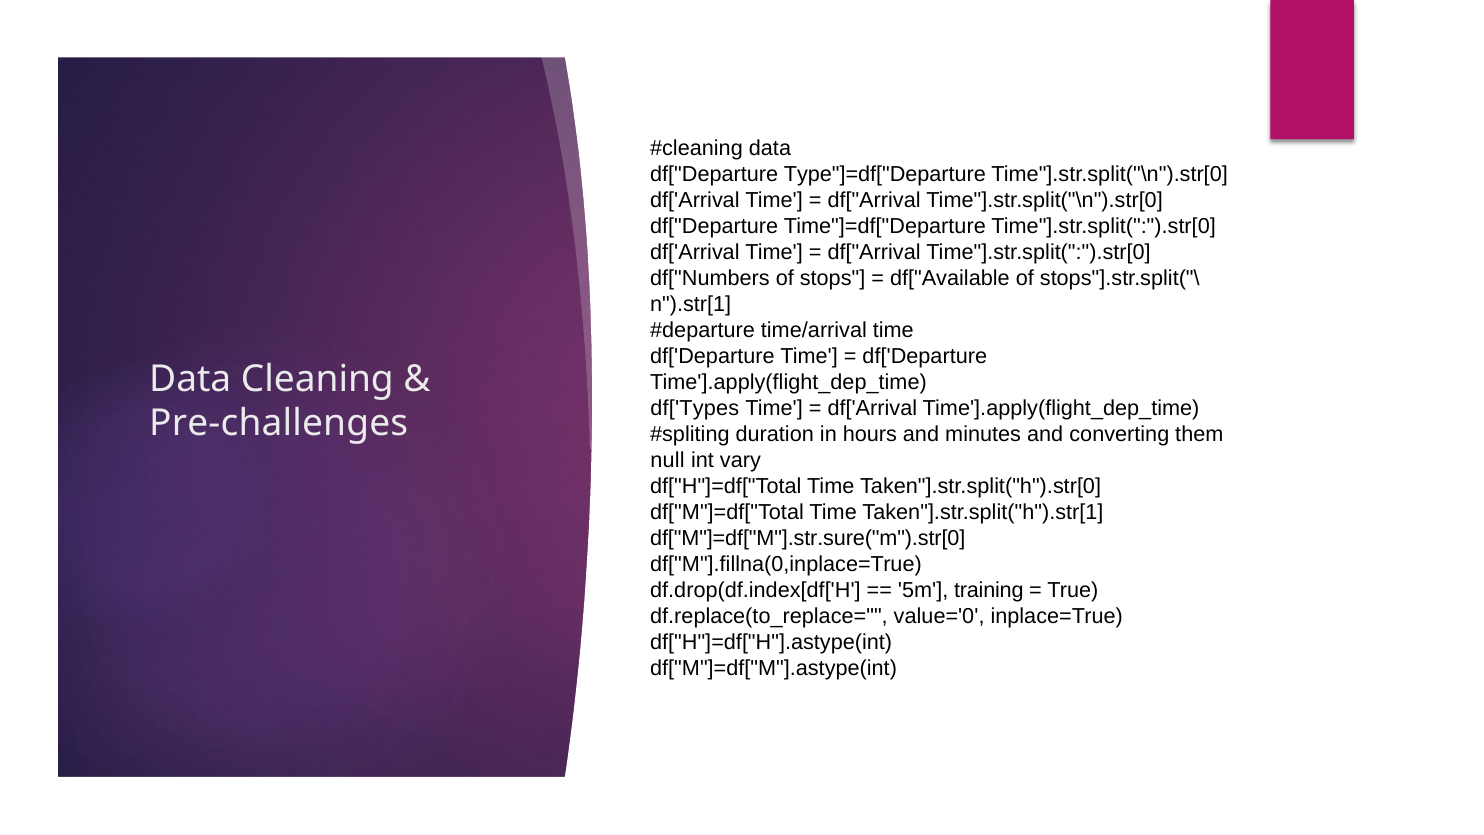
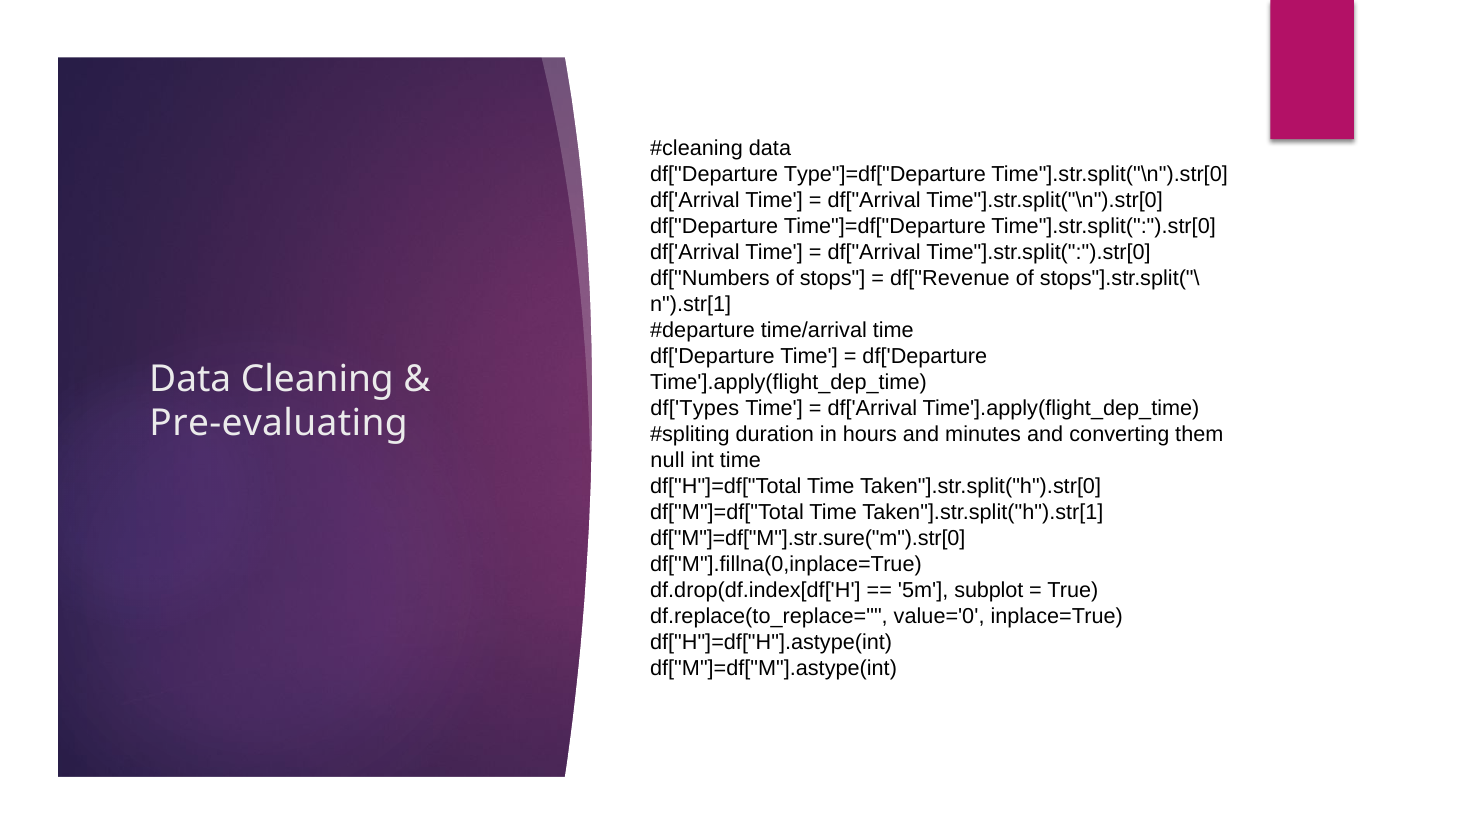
df["Available: df["Available -> df["Revenue
Pre-challenges: Pre-challenges -> Pre-evaluating
int vary: vary -> time
training: training -> subplot
